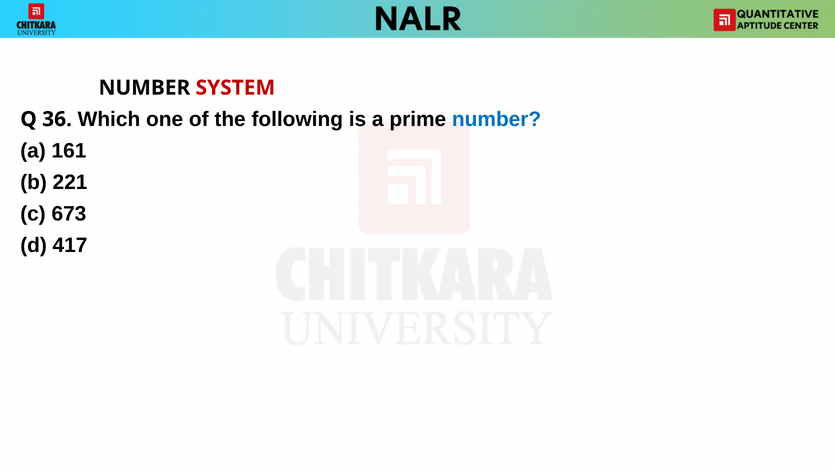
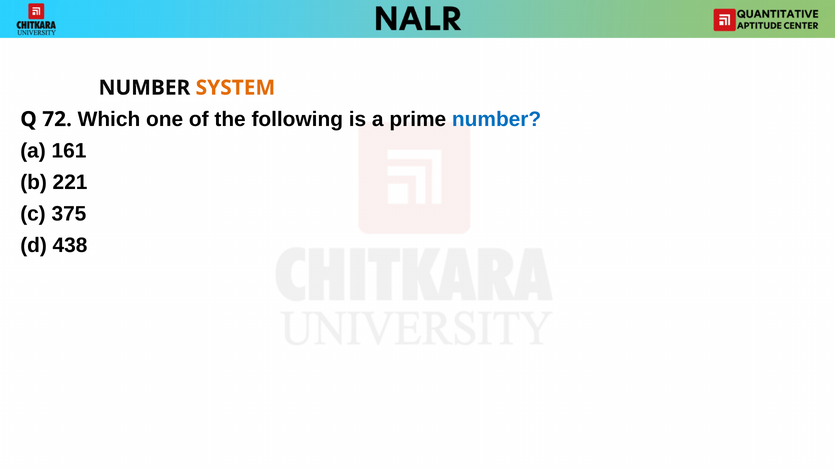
SYSTEM colour: red -> orange
36: 36 -> 72
673: 673 -> 375
417: 417 -> 438
